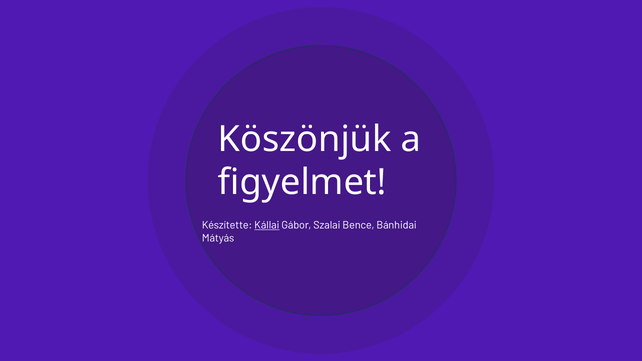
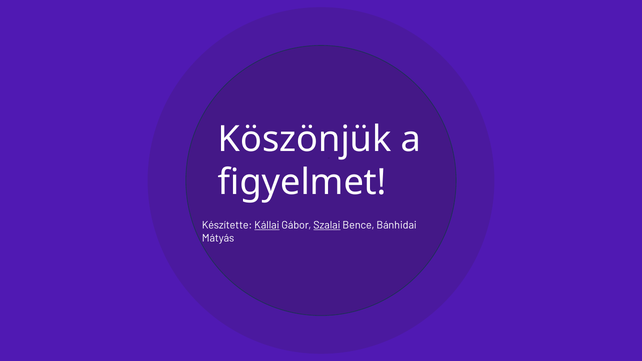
Szalai underline: none -> present
